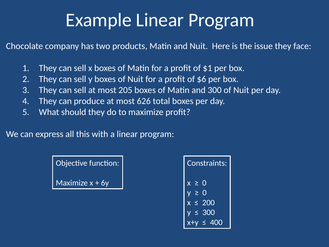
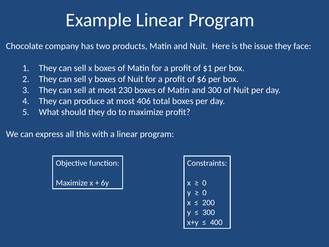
205: 205 -> 230
626: 626 -> 406
